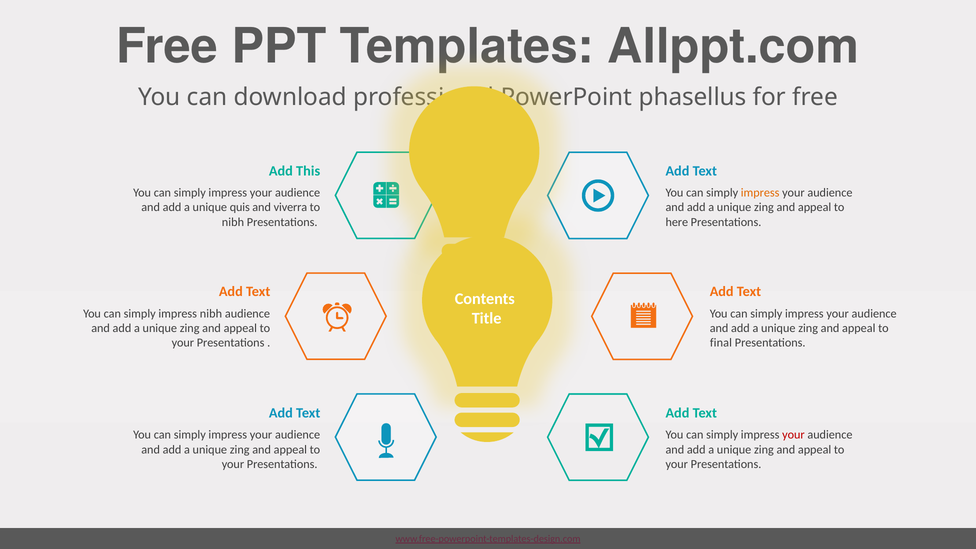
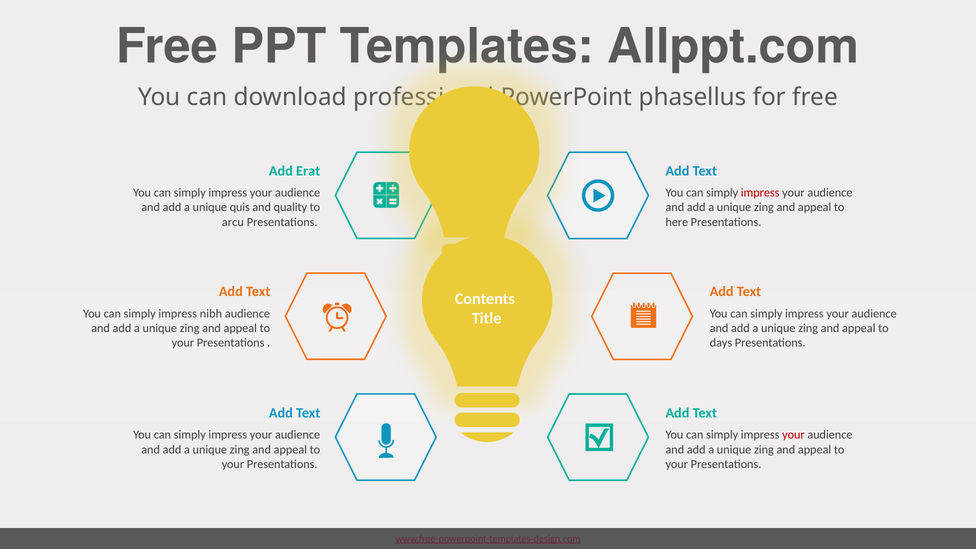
This: This -> Erat
impress at (760, 193) colour: orange -> red
viverra: viverra -> quality
nibh at (233, 222): nibh -> arcu
final: final -> days
